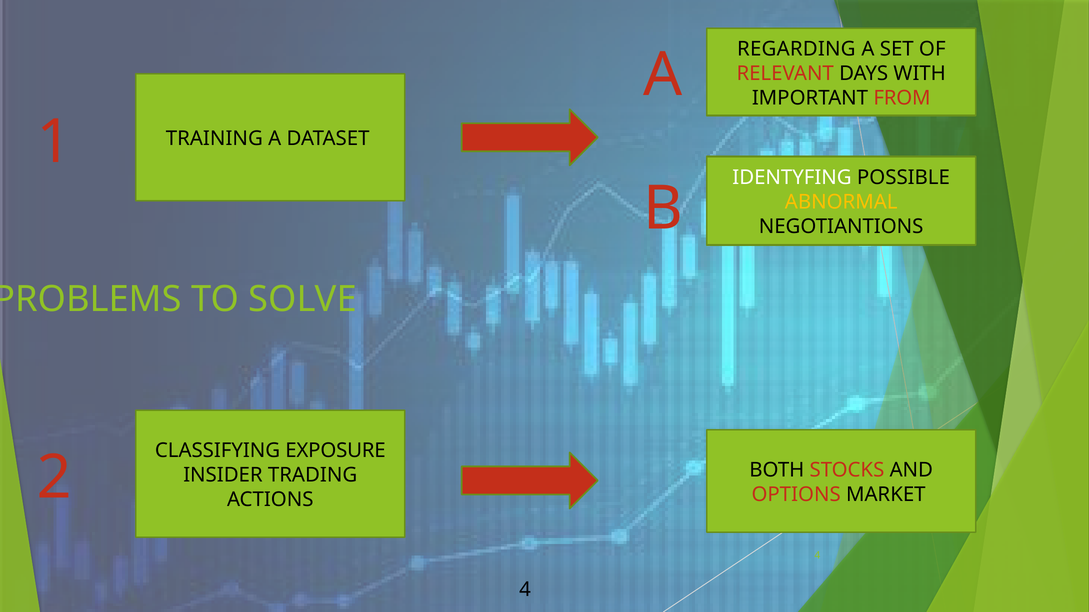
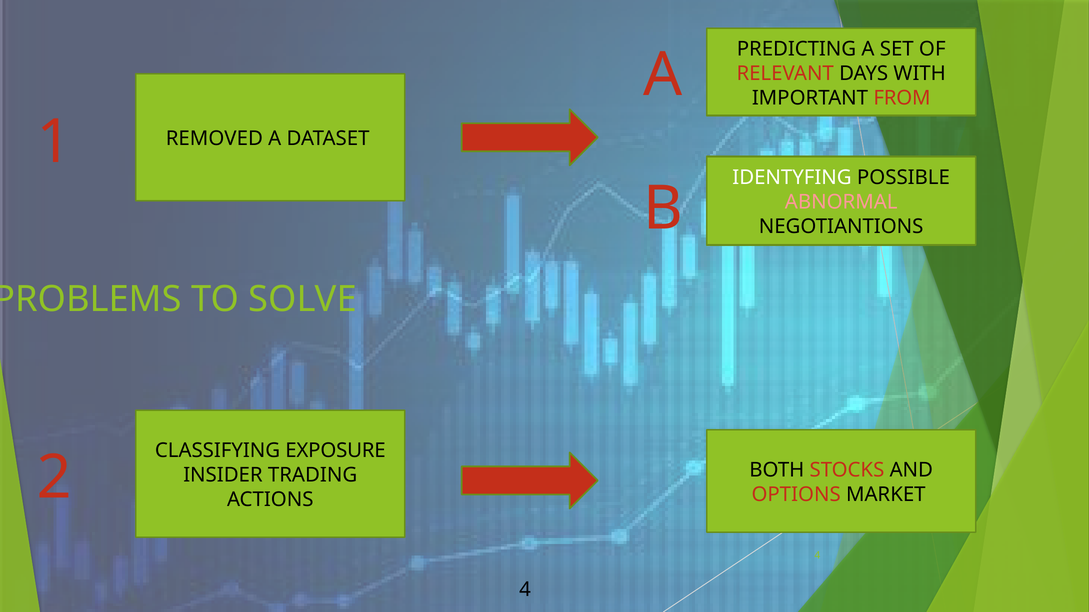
REGARDING: REGARDING -> PREDICTING
TRAINING: TRAINING -> REMOVED
ABNORMAL colour: yellow -> pink
